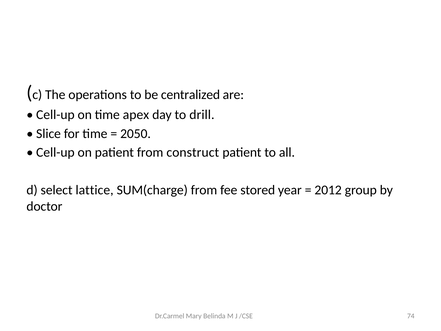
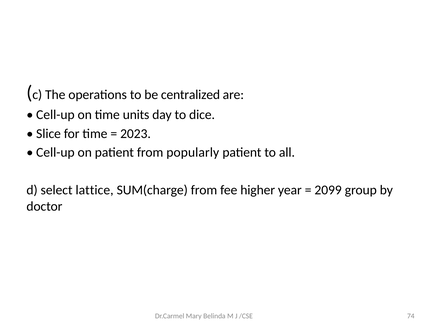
apex: apex -> units
drill: drill -> dice
2050: 2050 -> 2023
construct: construct -> popularly
stored: stored -> higher
2012: 2012 -> 2099
